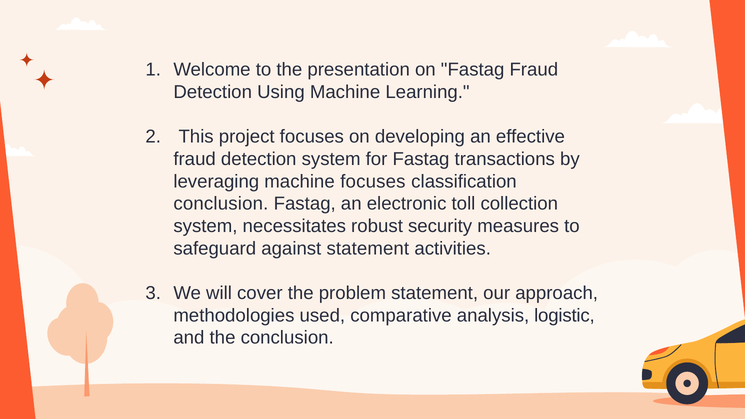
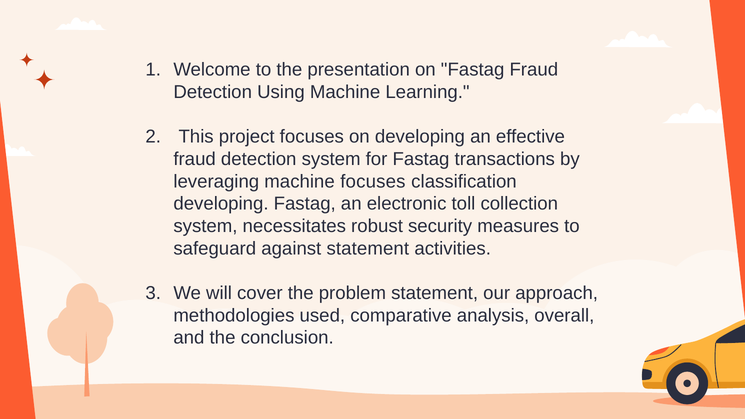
conclusion at (221, 204): conclusion -> developing
logistic: logistic -> overall
